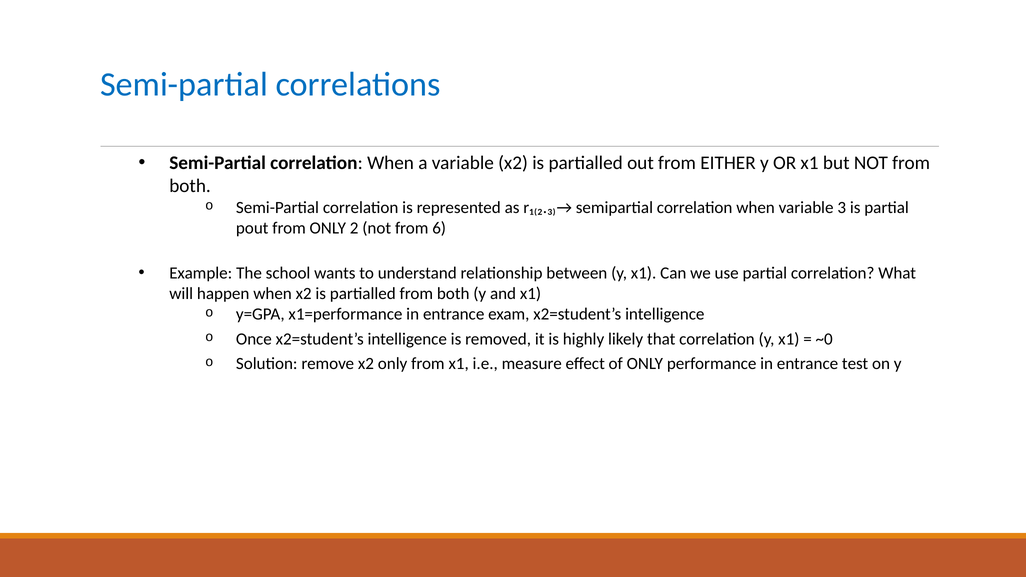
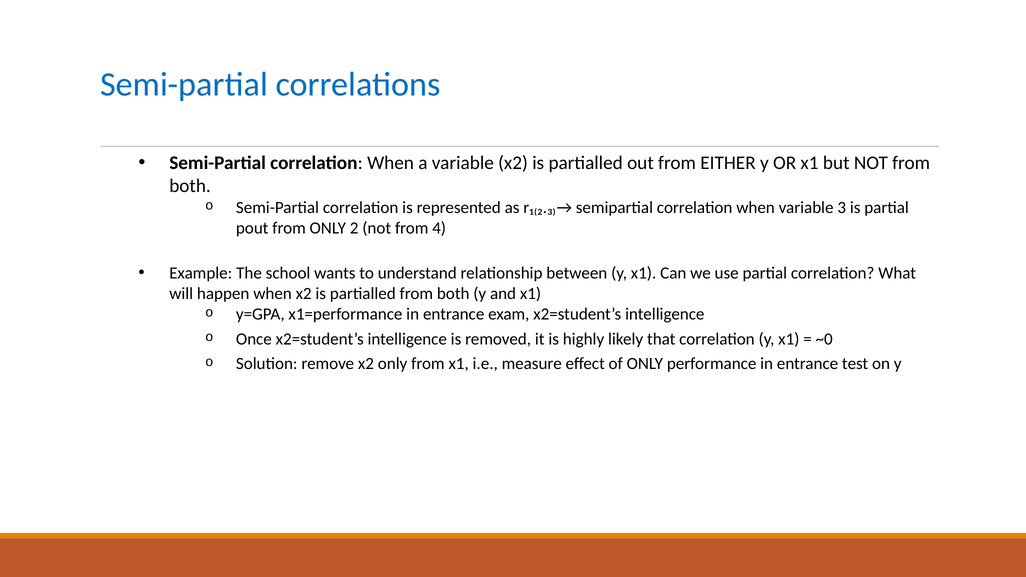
6: 6 -> 4
